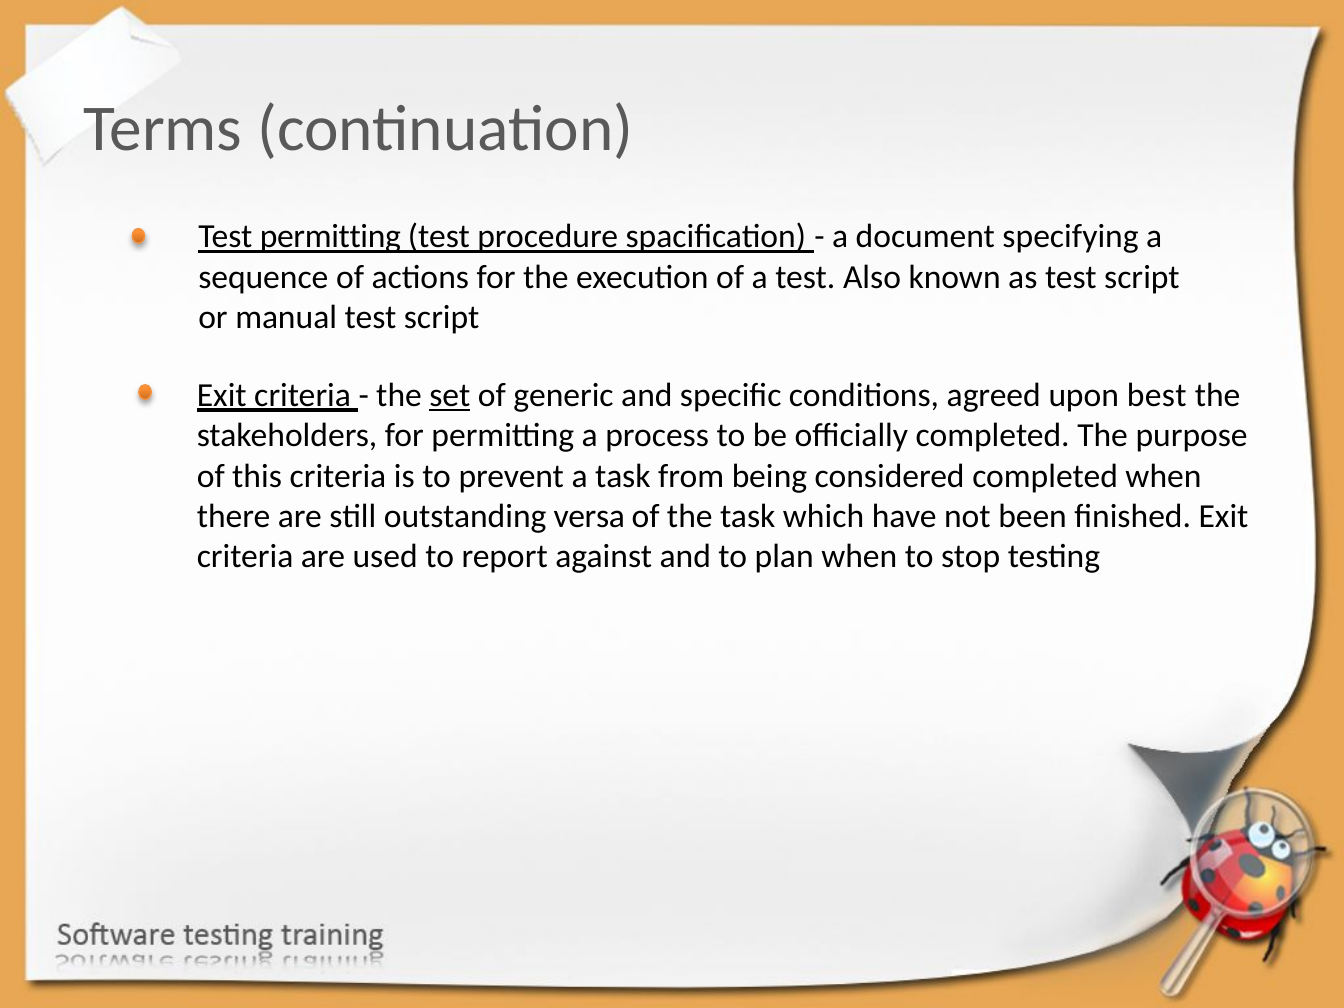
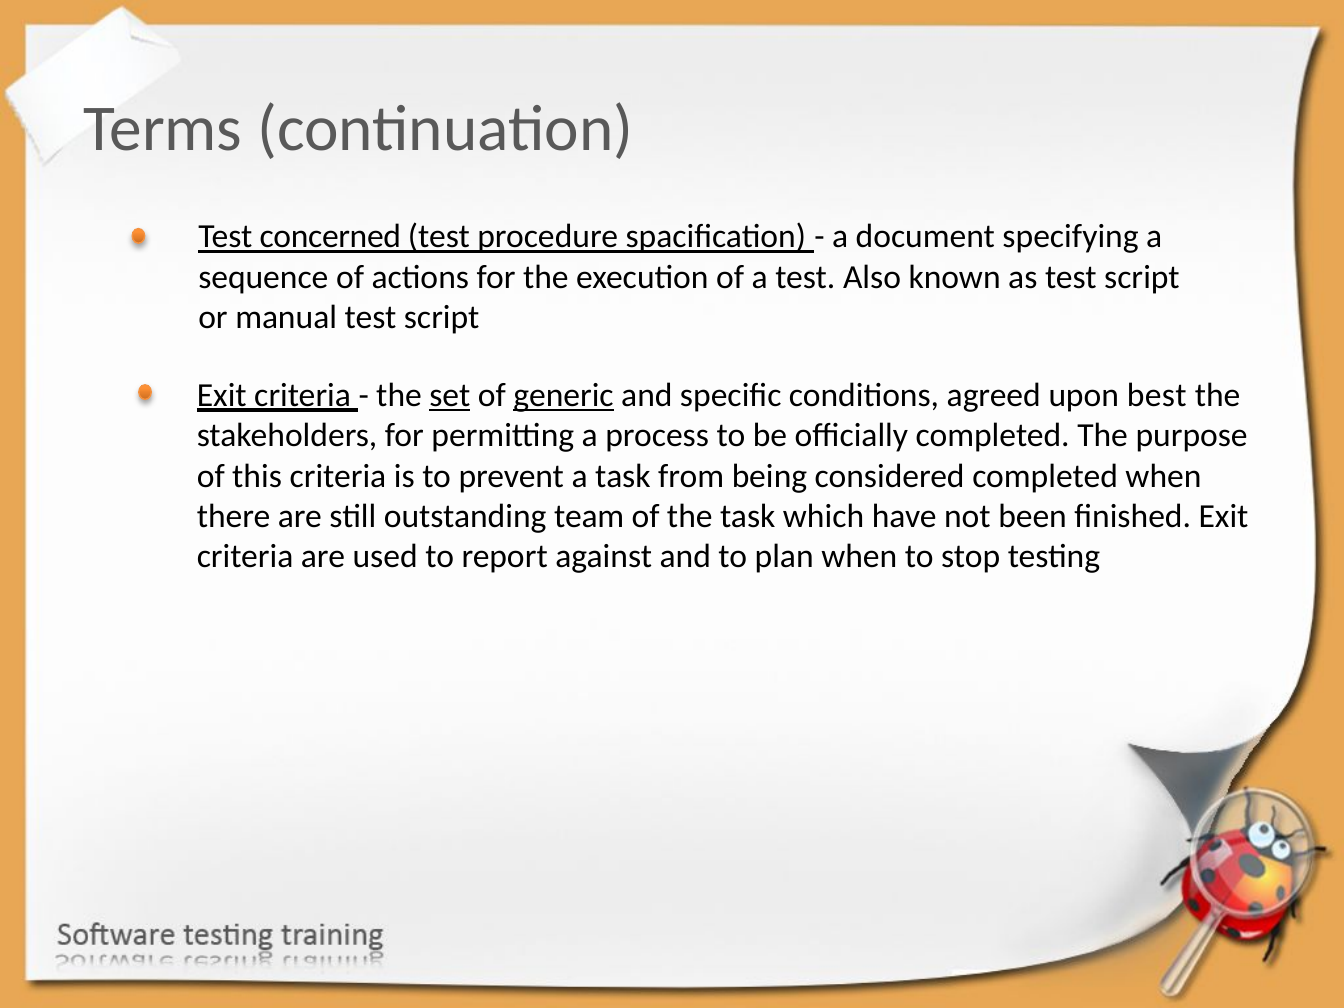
Test permitting: permitting -> concerned
generic underline: none -> present
versa: versa -> team
